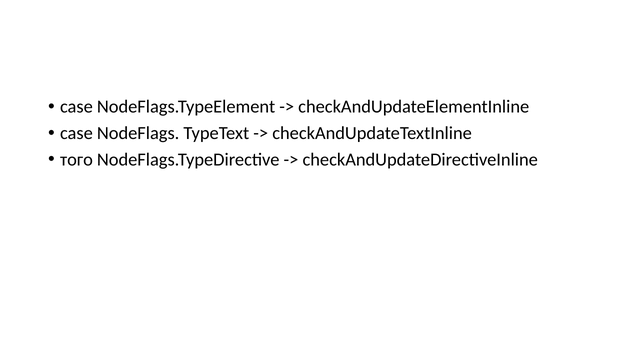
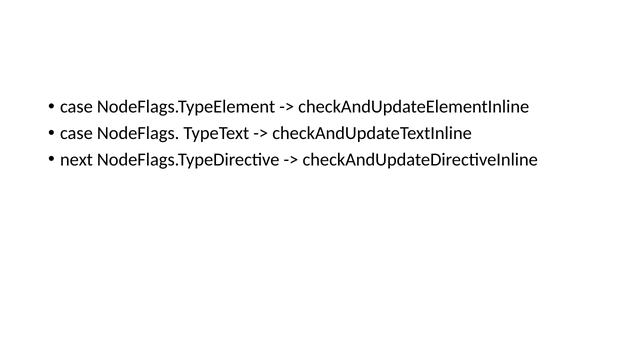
того: того -> next
